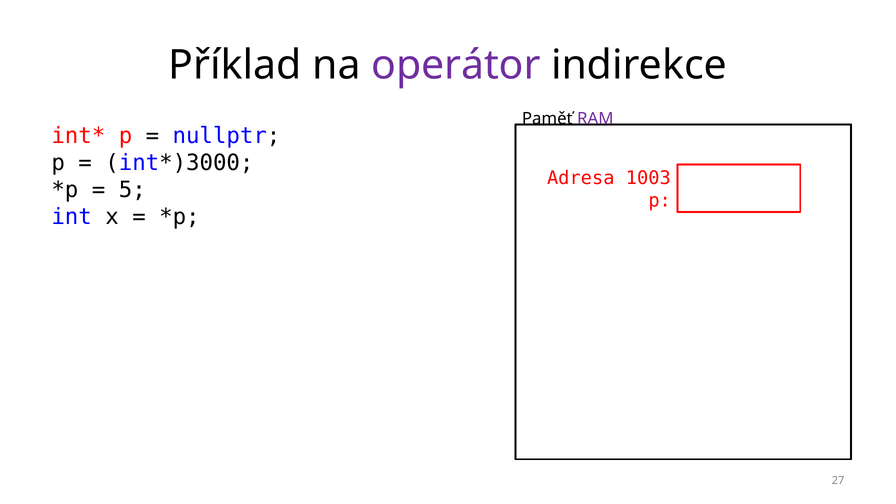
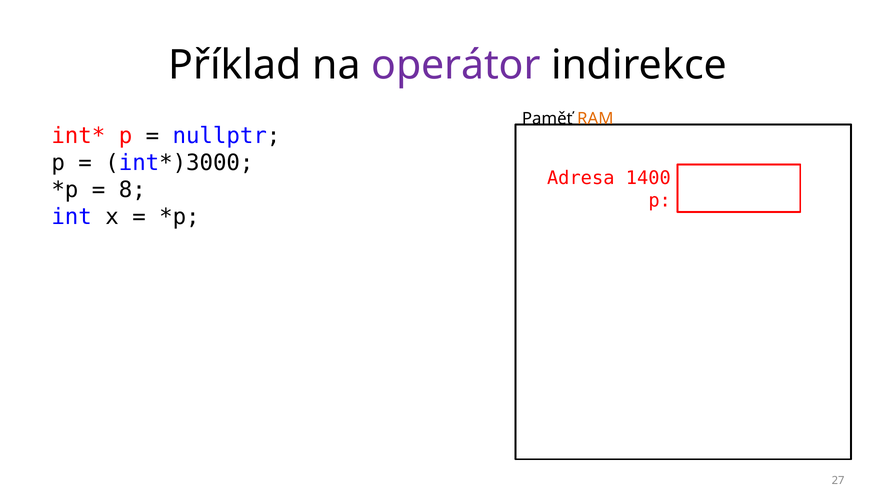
RAM colour: purple -> orange
1003: 1003 -> 1400
5: 5 -> 8
